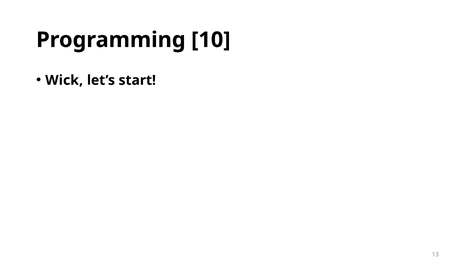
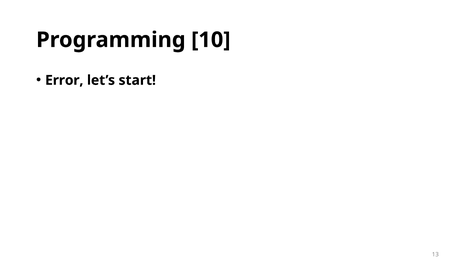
Wick: Wick -> Error
